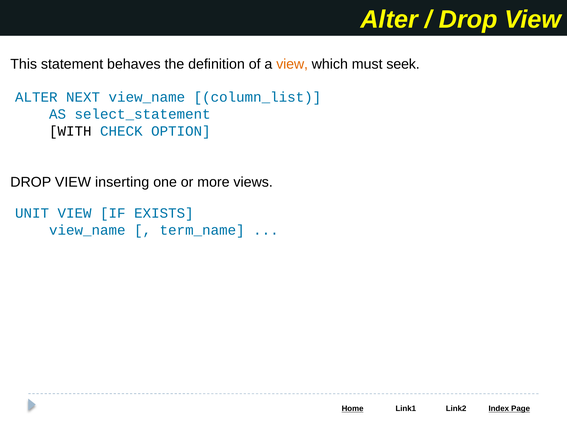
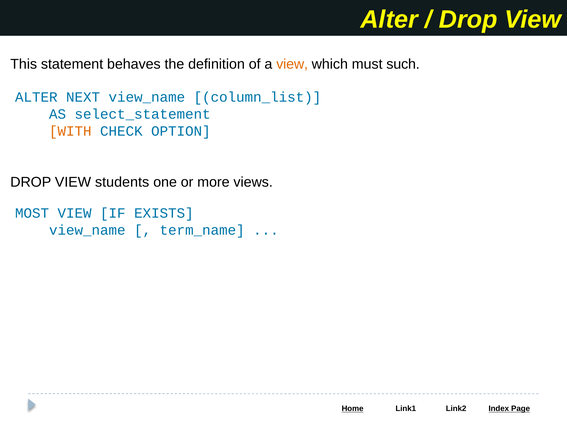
seek: seek -> such
WITH colour: black -> orange
inserting: inserting -> students
UNIT: UNIT -> MOST
